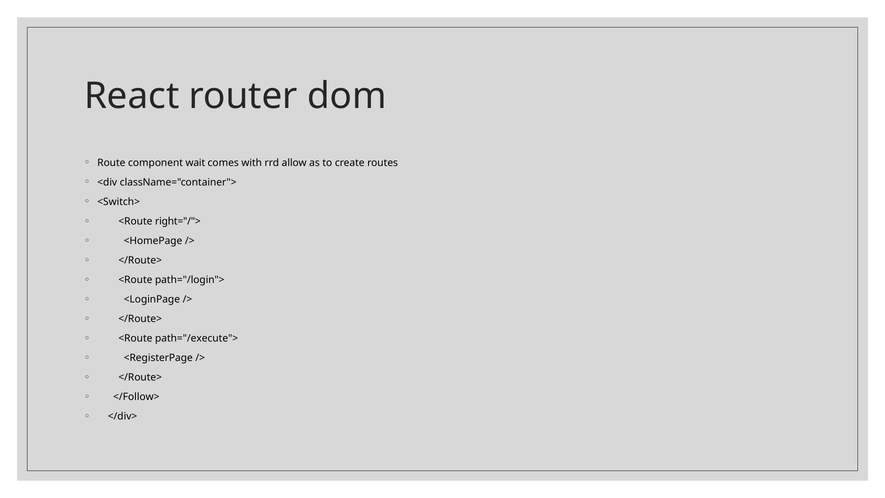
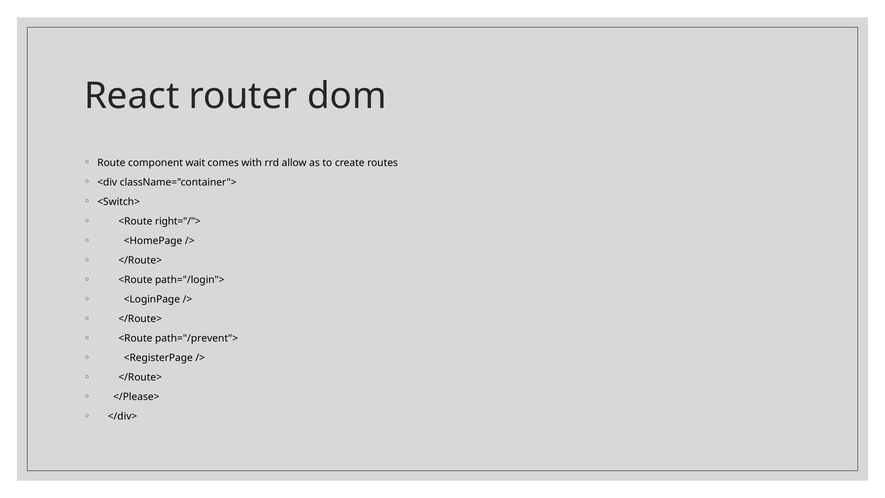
path="/execute">: path="/execute"> -> path="/prevent">
</Follow>: </Follow> -> </Please>
